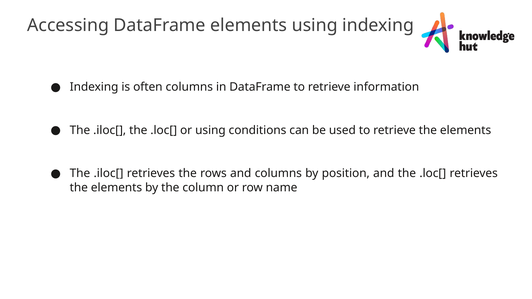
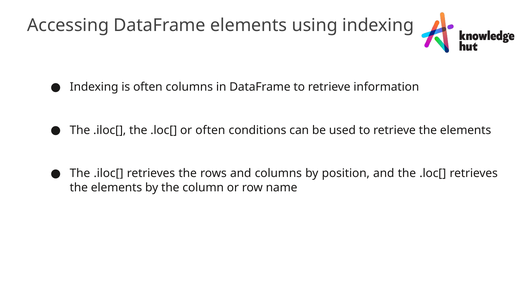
or using: using -> often
